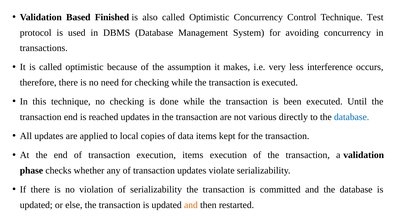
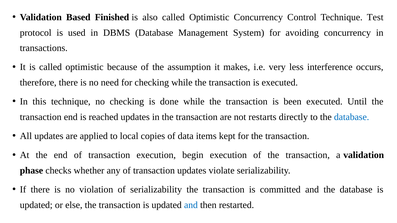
various: various -> restarts
execution items: items -> begin
and at (191, 205) colour: orange -> blue
